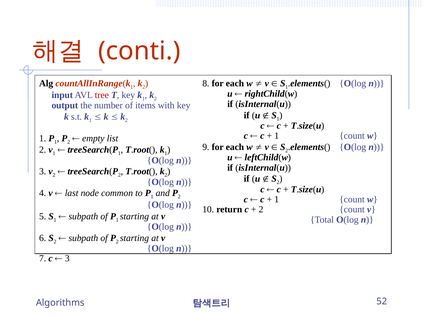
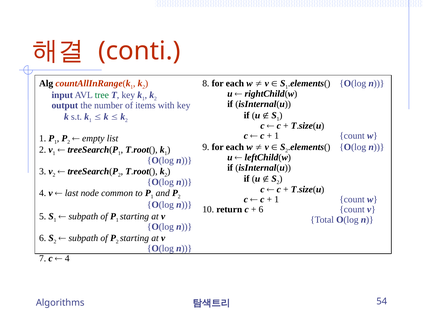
tree colour: red -> green
2 at (261, 210): 2 -> 6
3 at (67, 259): 3 -> 4
52: 52 -> 54
